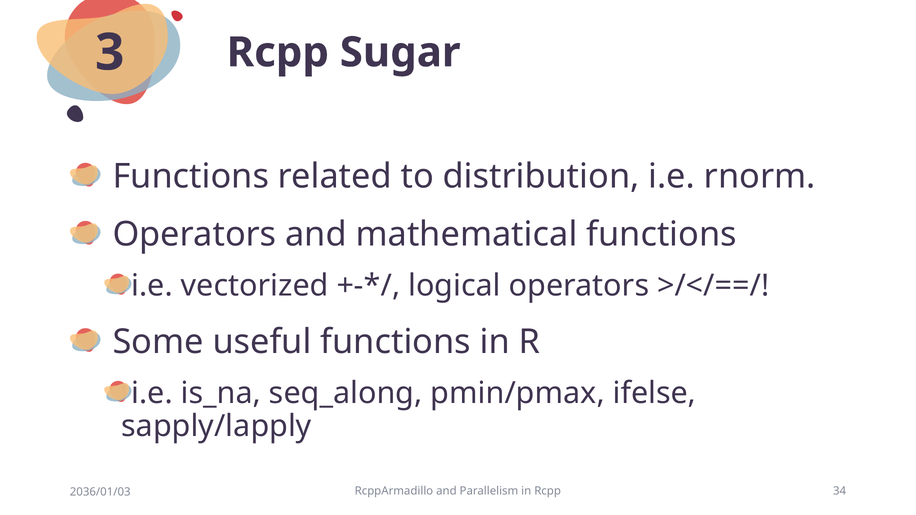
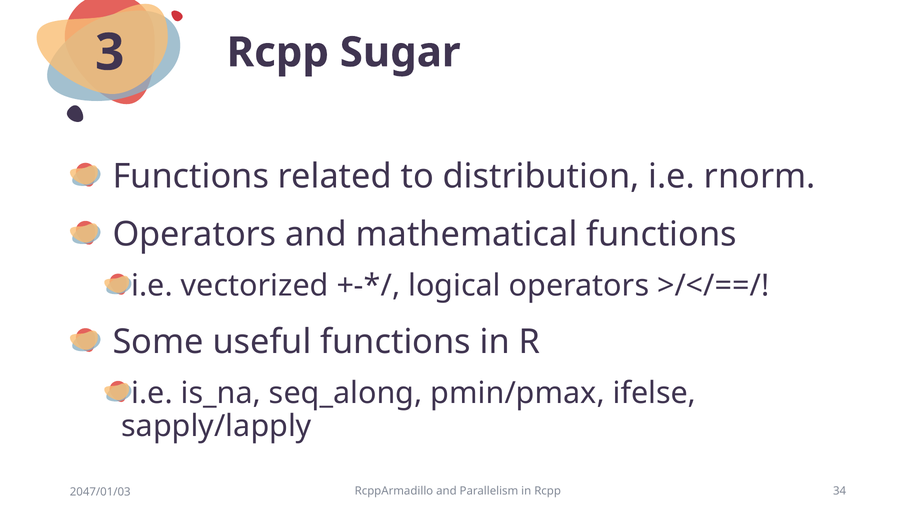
2036/01/03: 2036/01/03 -> 2047/01/03
